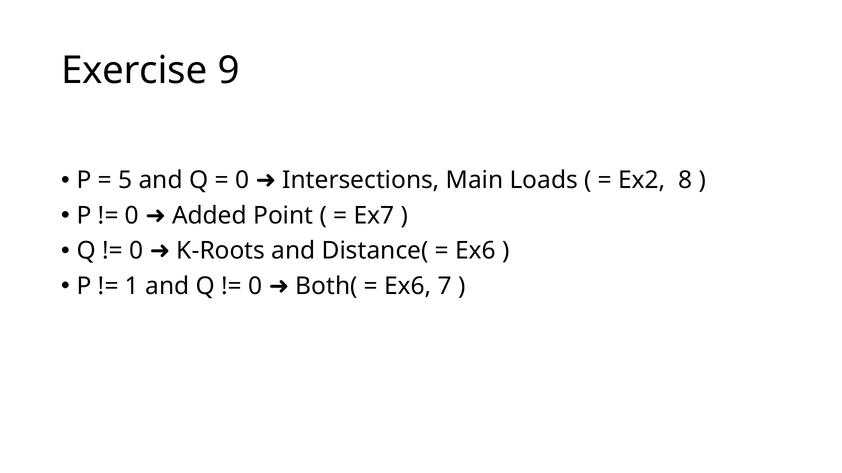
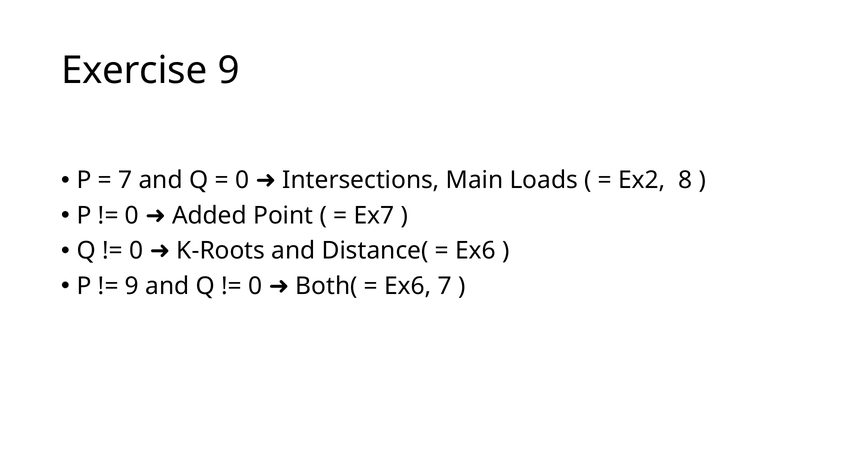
5 at (125, 181): 5 -> 7
1 at (132, 287): 1 -> 9
